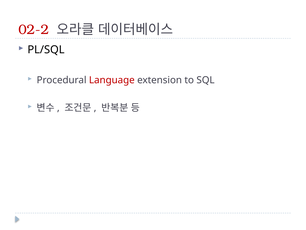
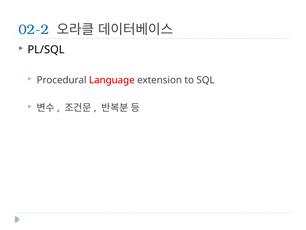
02-2 colour: red -> blue
